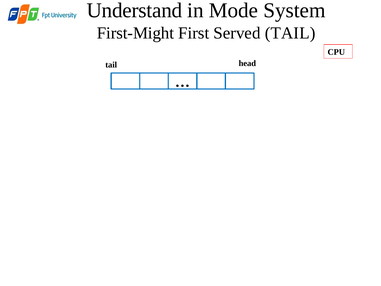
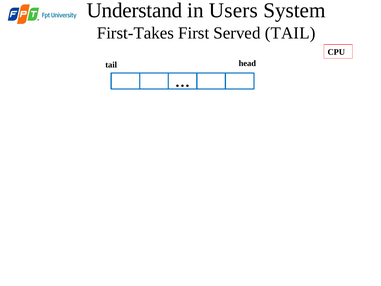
Mode: Mode -> Users
First-Might: First-Might -> First-Takes
